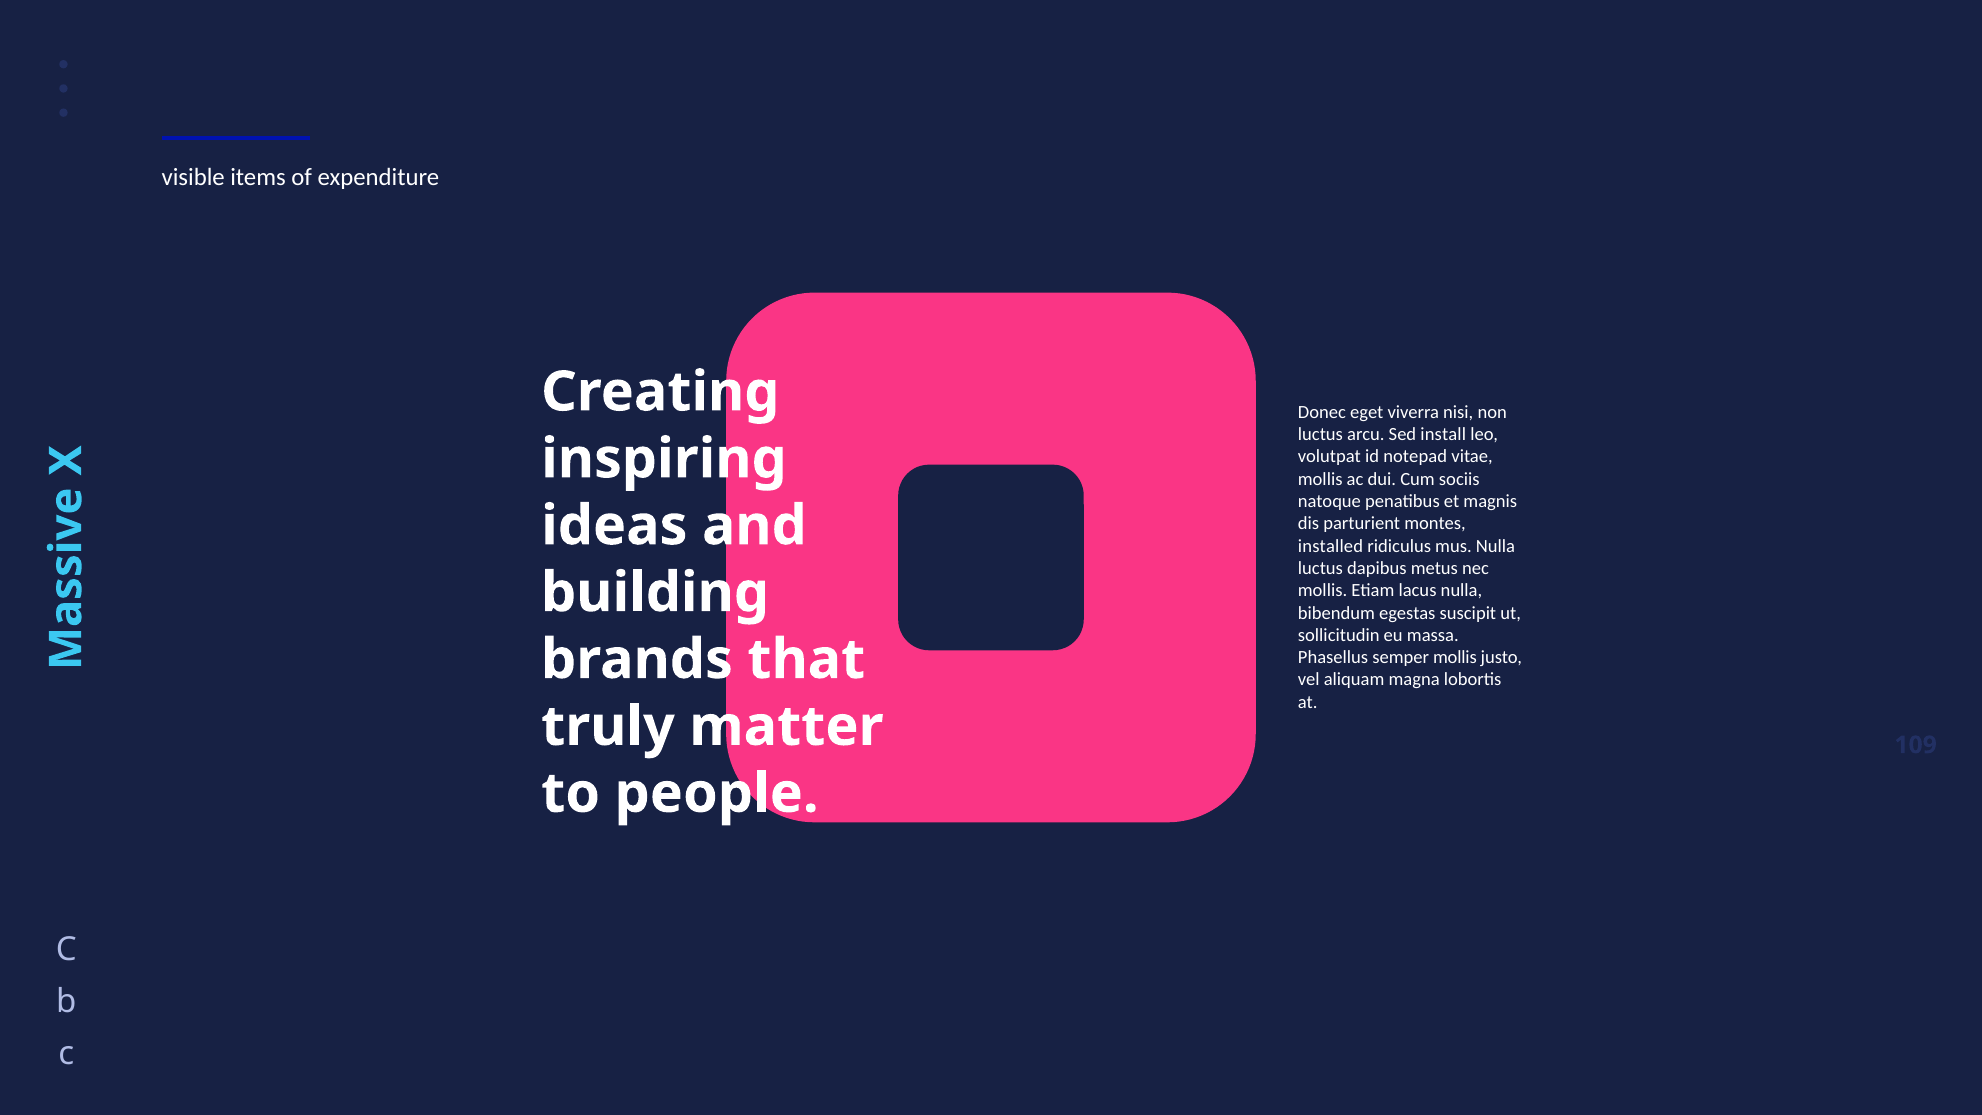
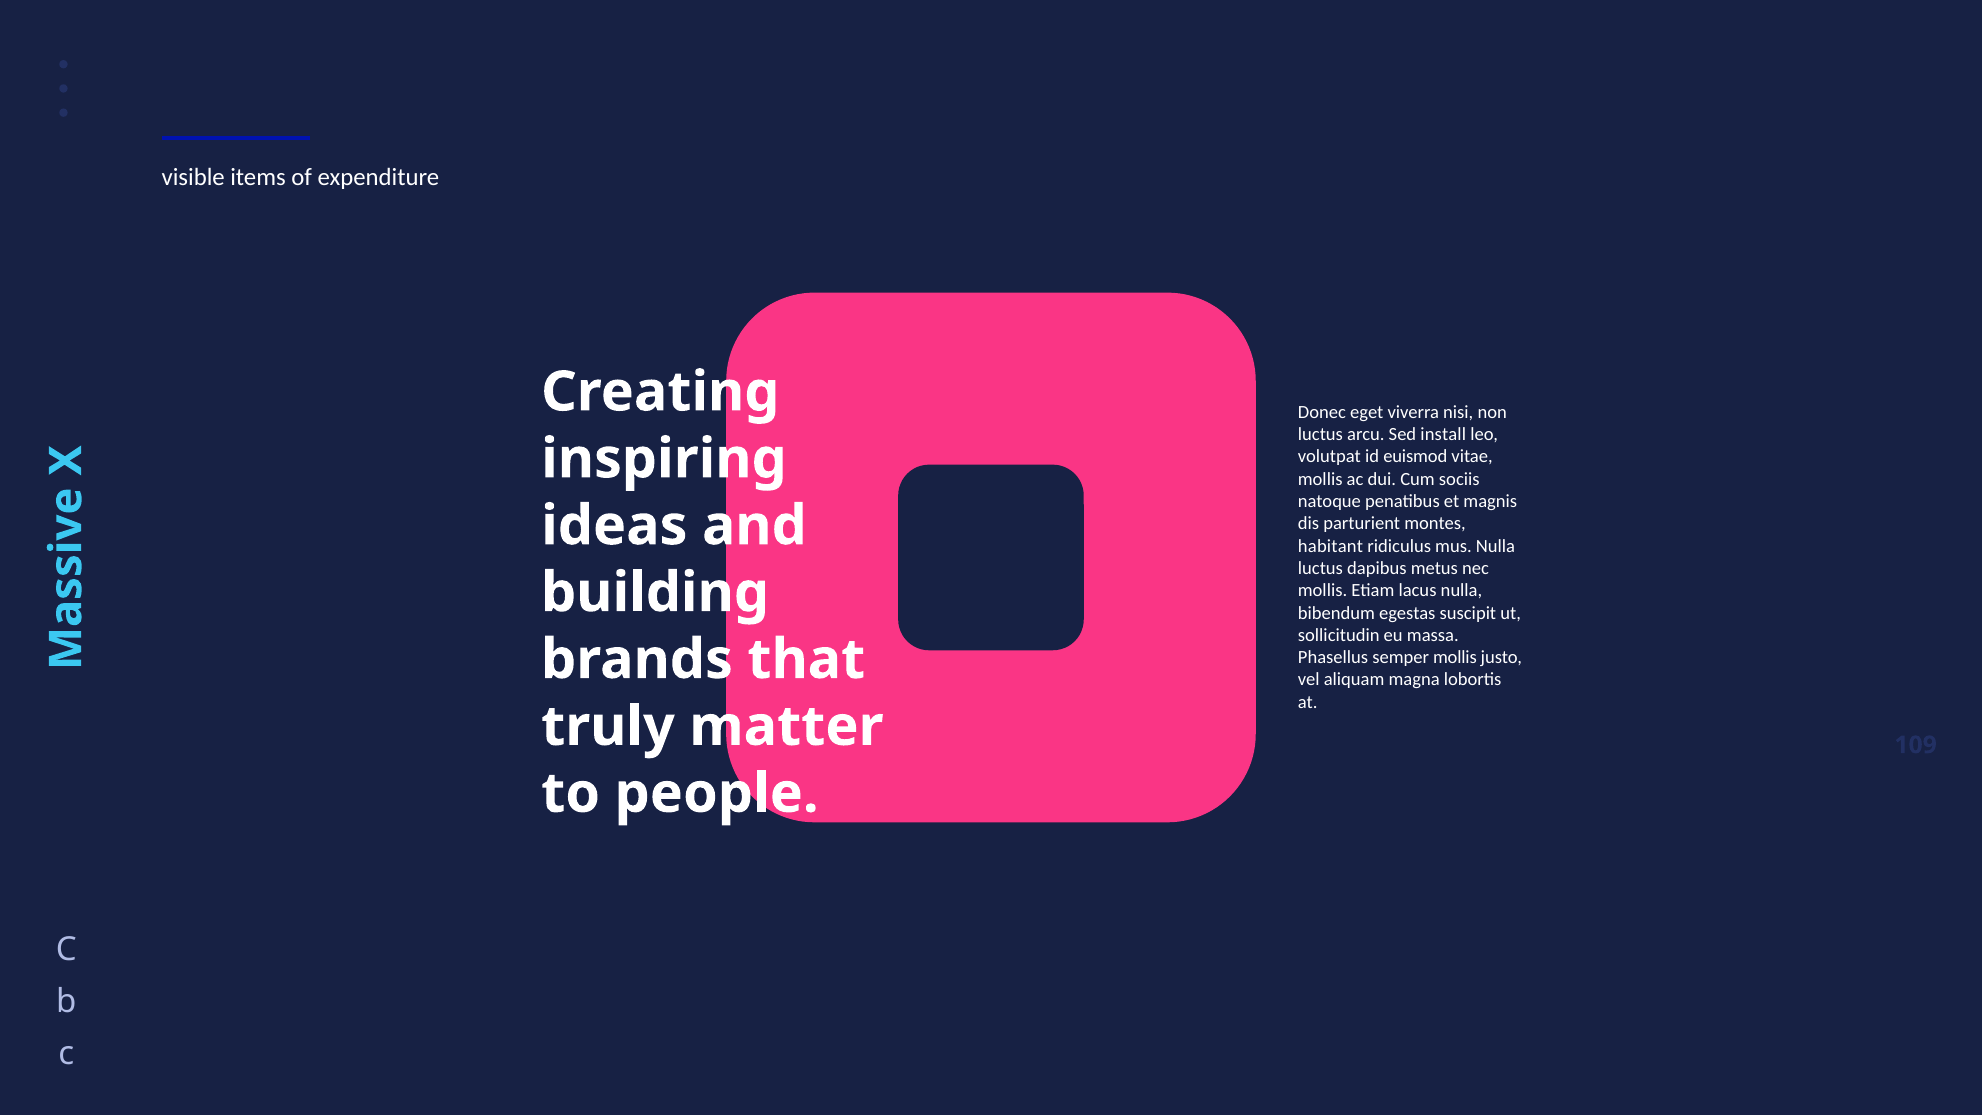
notepad: notepad -> euismod
installed: installed -> habitant
